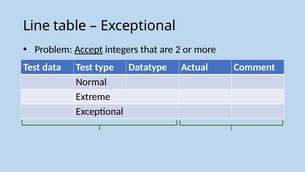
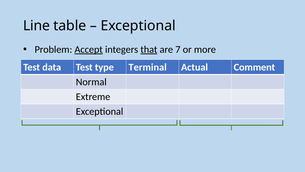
that underline: none -> present
2: 2 -> 7
Datatype: Datatype -> Terminal
